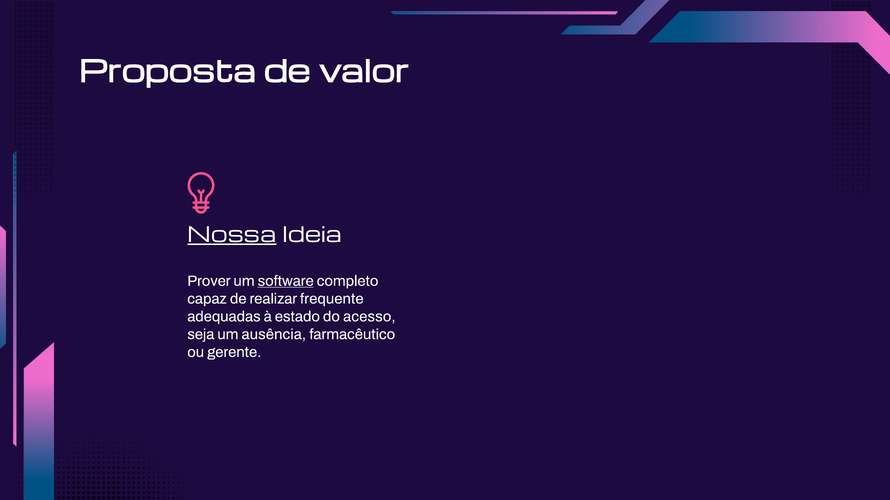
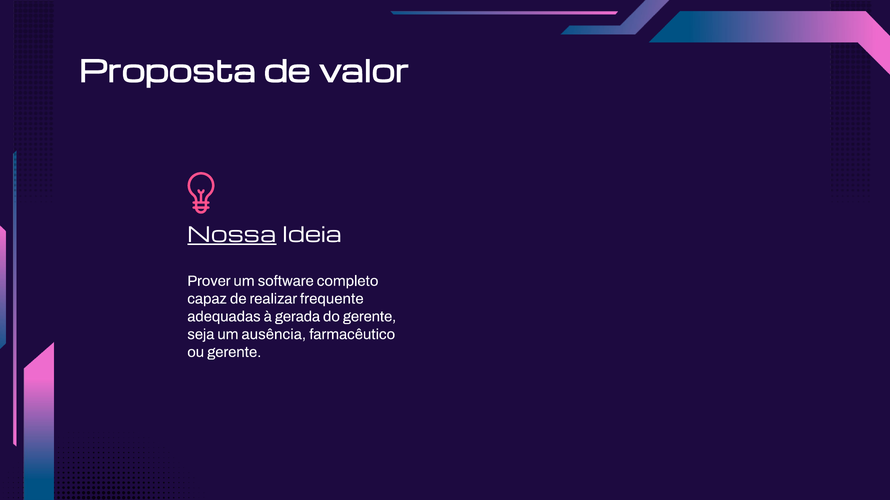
software underline: present -> none
estado: estado -> gerada
do acesso: acesso -> gerente
